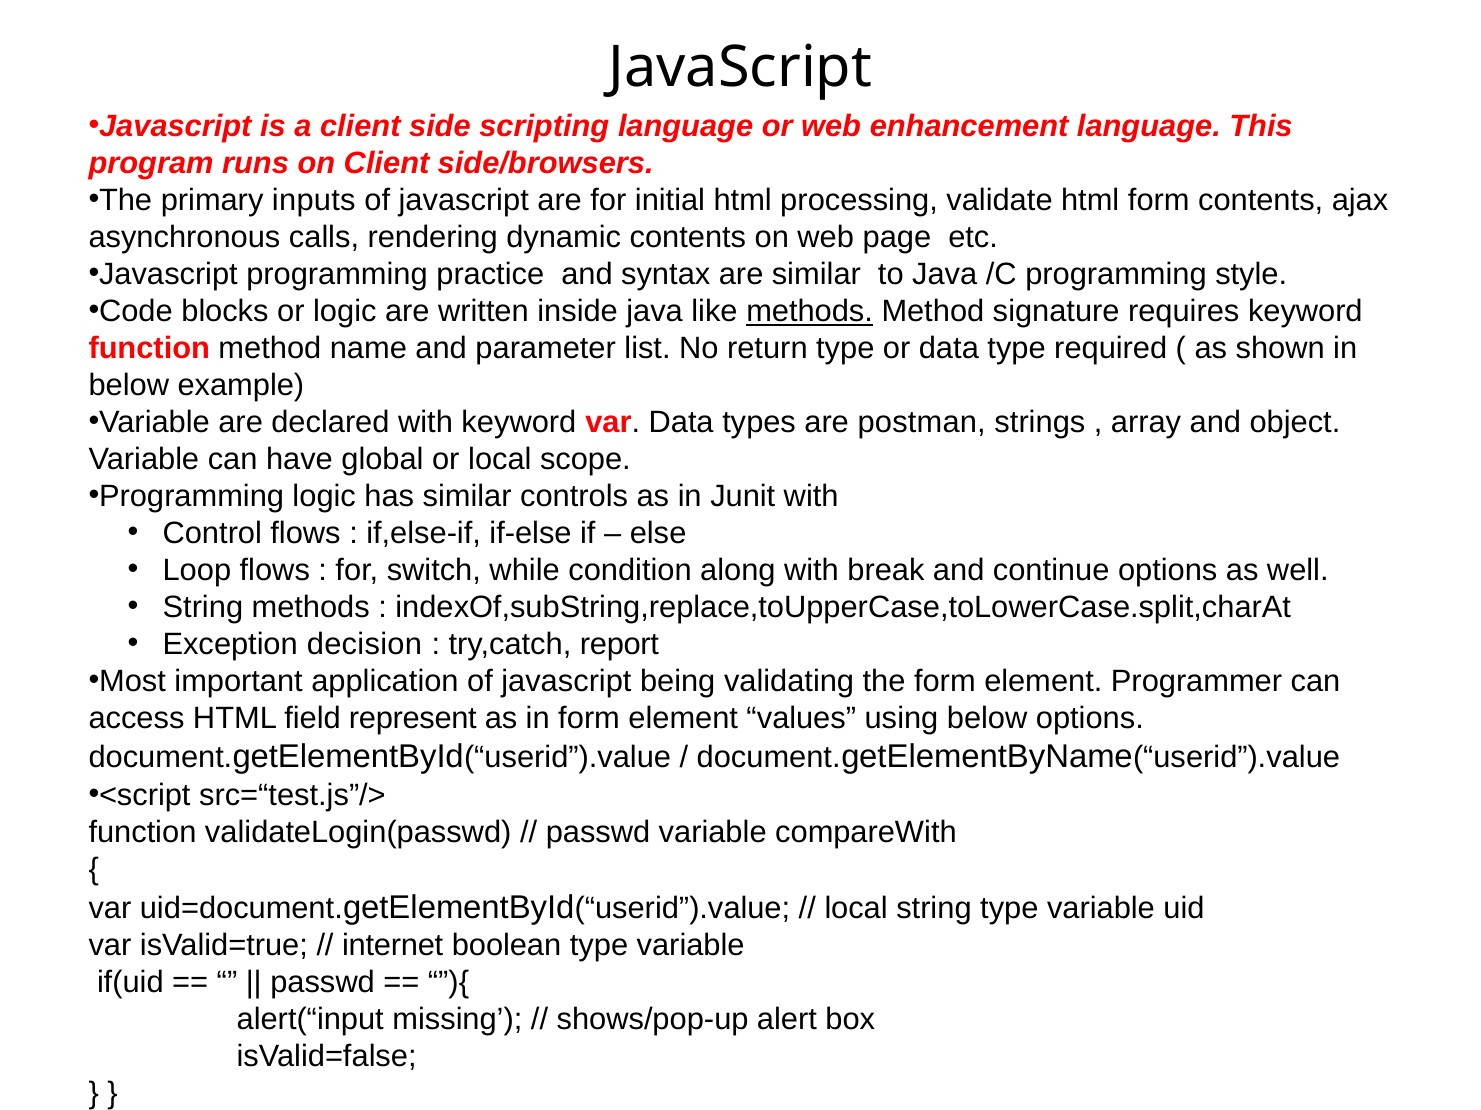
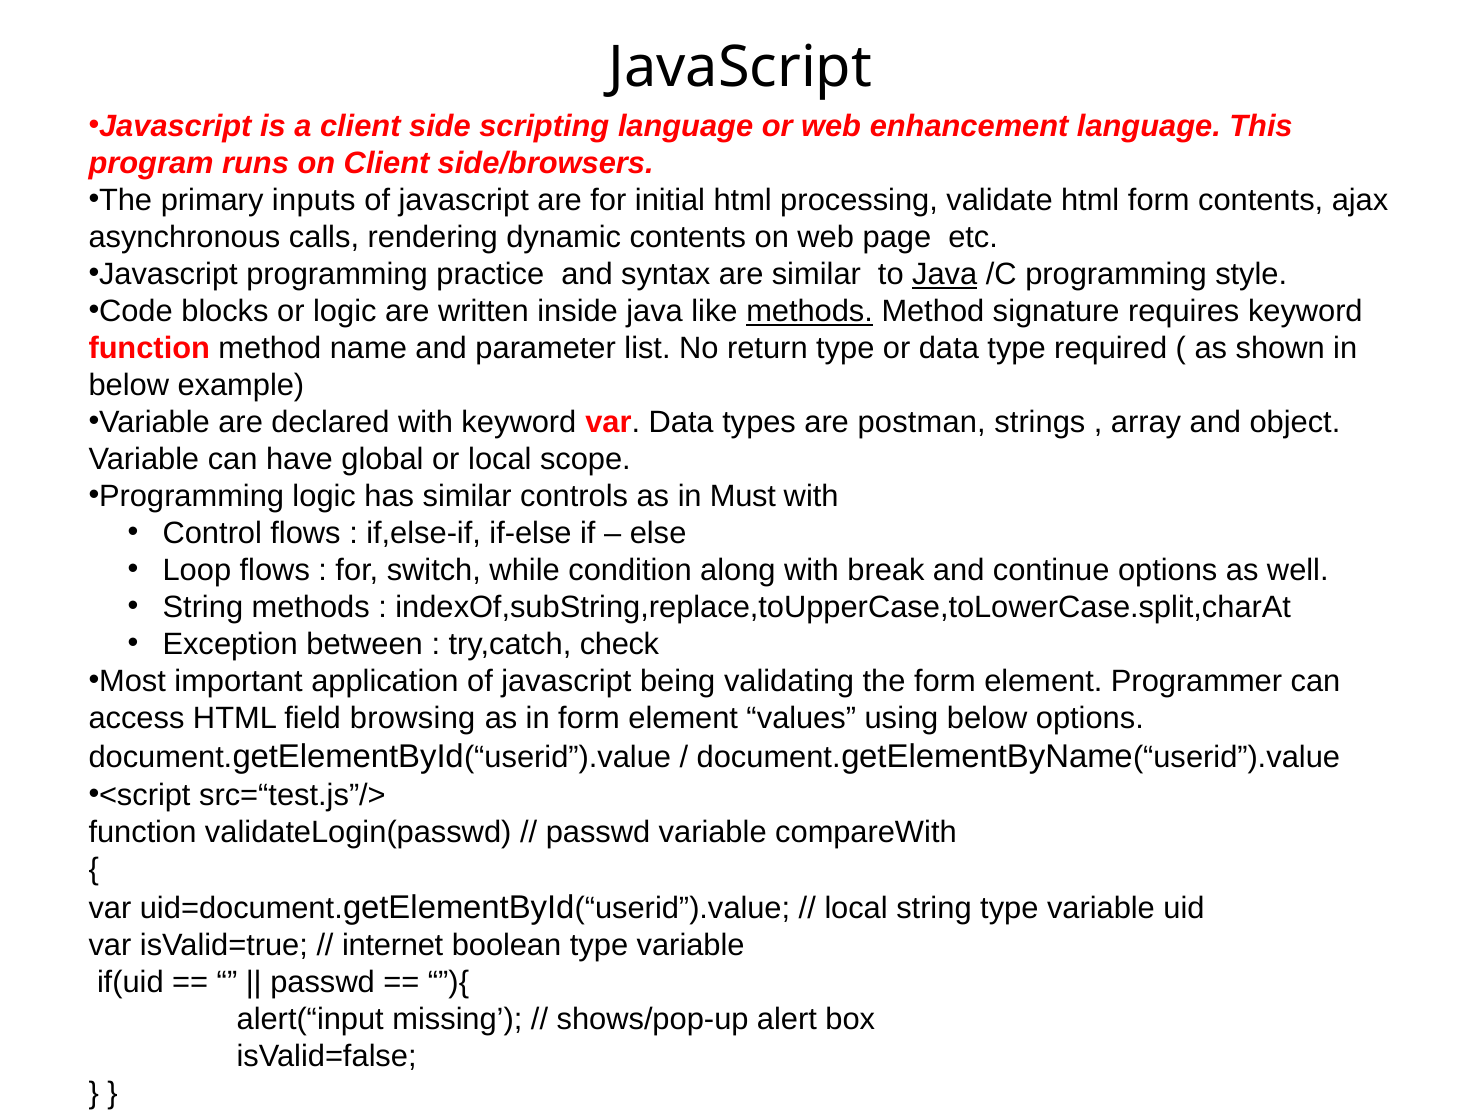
Java at (945, 275) underline: none -> present
Junit: Junit -> Must
decision: decision -> between
report: report -> check
represent: represent -> browsing
